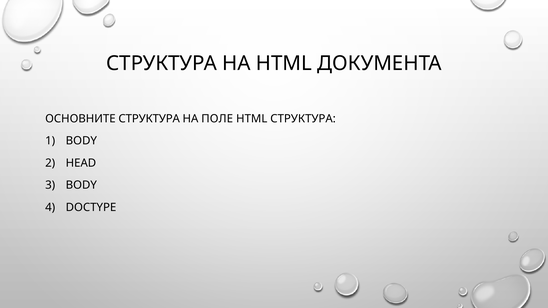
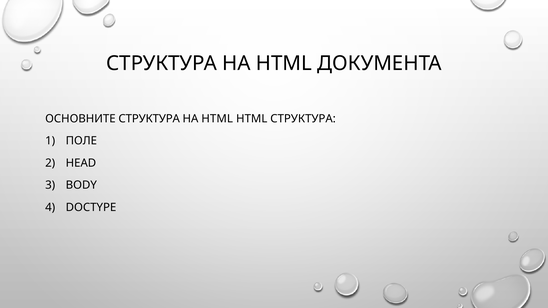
ПОЛЕ at (217, 119): ПОЛЕ -> HTML
BODY at (81, 141): BODY -> ПОЛЕ
